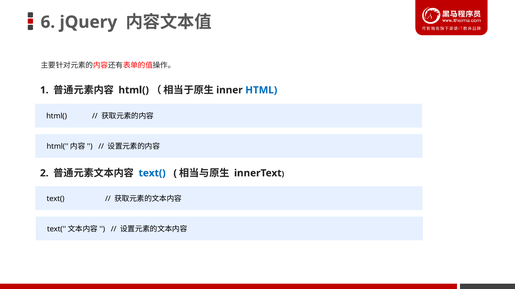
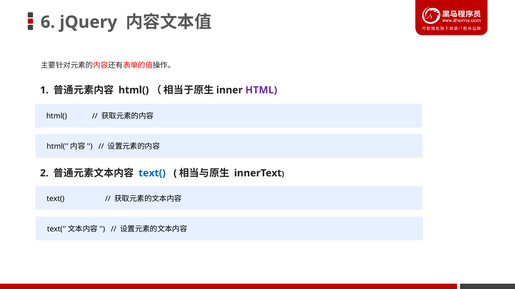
HTML colour: blue -> purple
